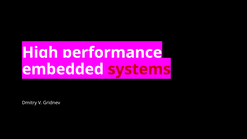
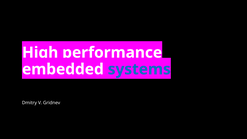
systems colour: red -> blue
